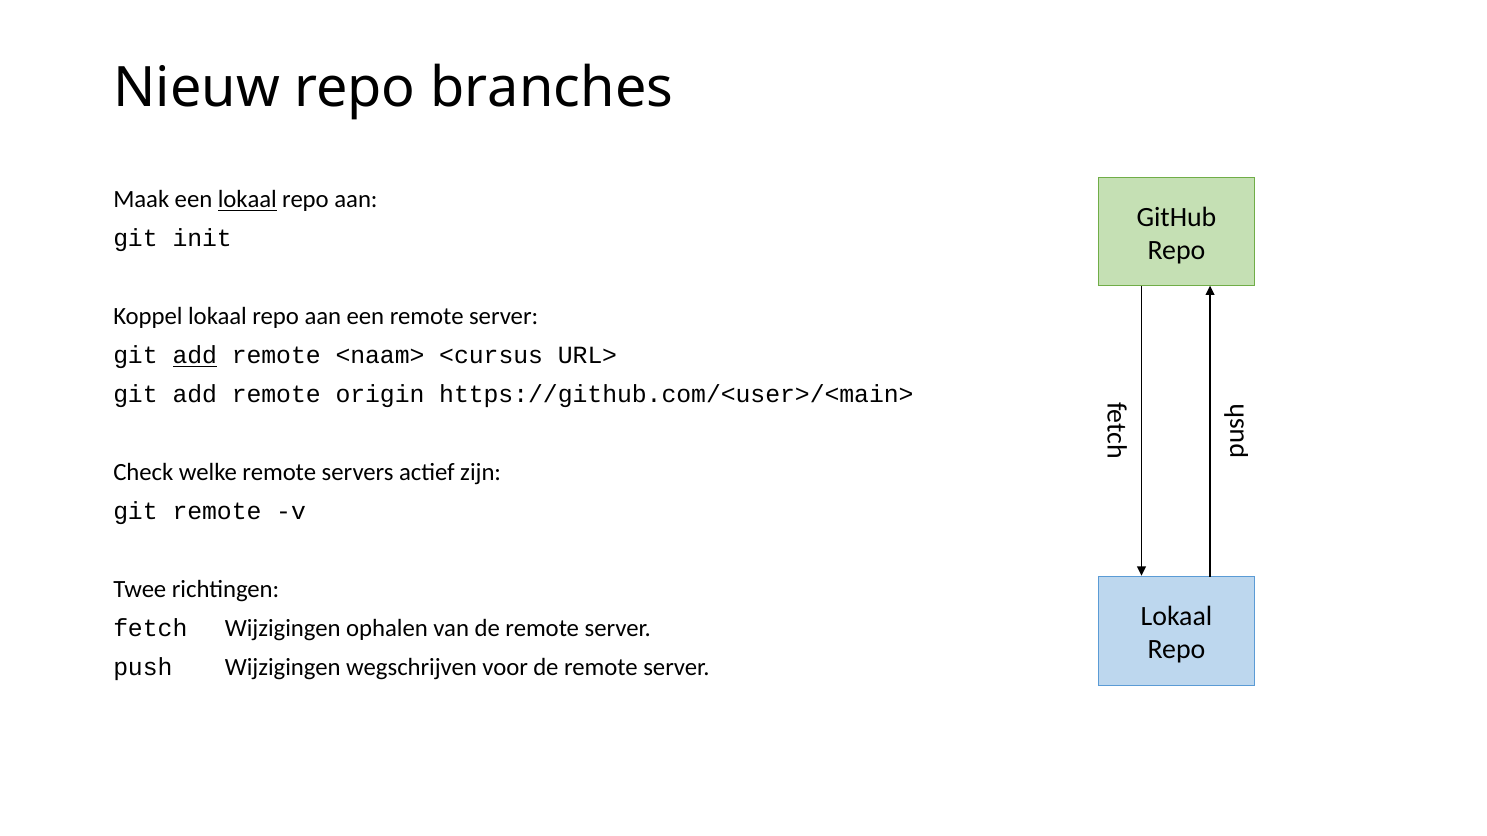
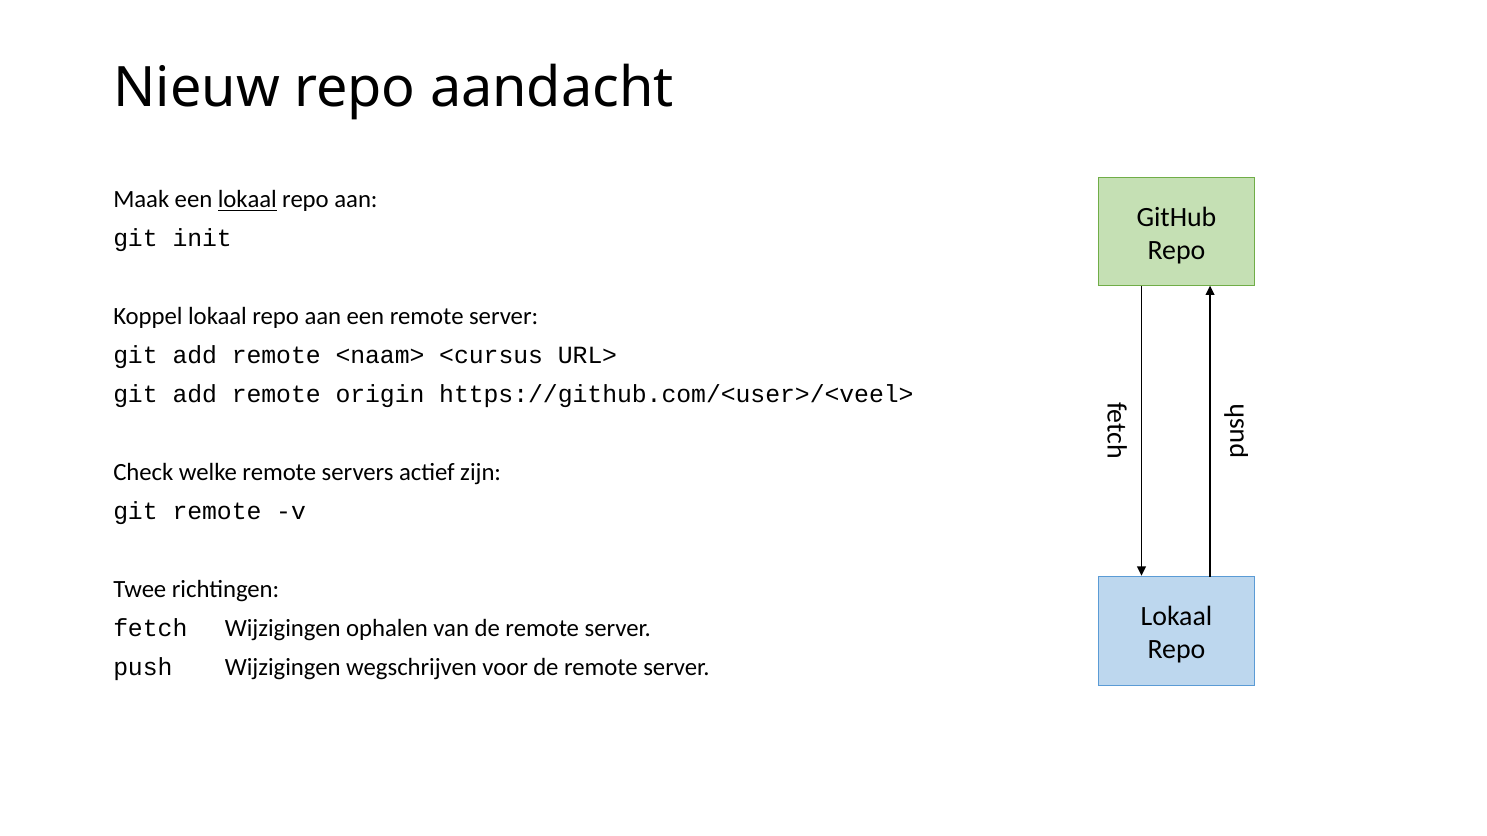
branches: branches -> aandacht
add at (195, 356) underline: present -> none
https://github.com/<user>/<main>: https://github.com/<user>/<main> -> https://github.com/<user>/<veel>
